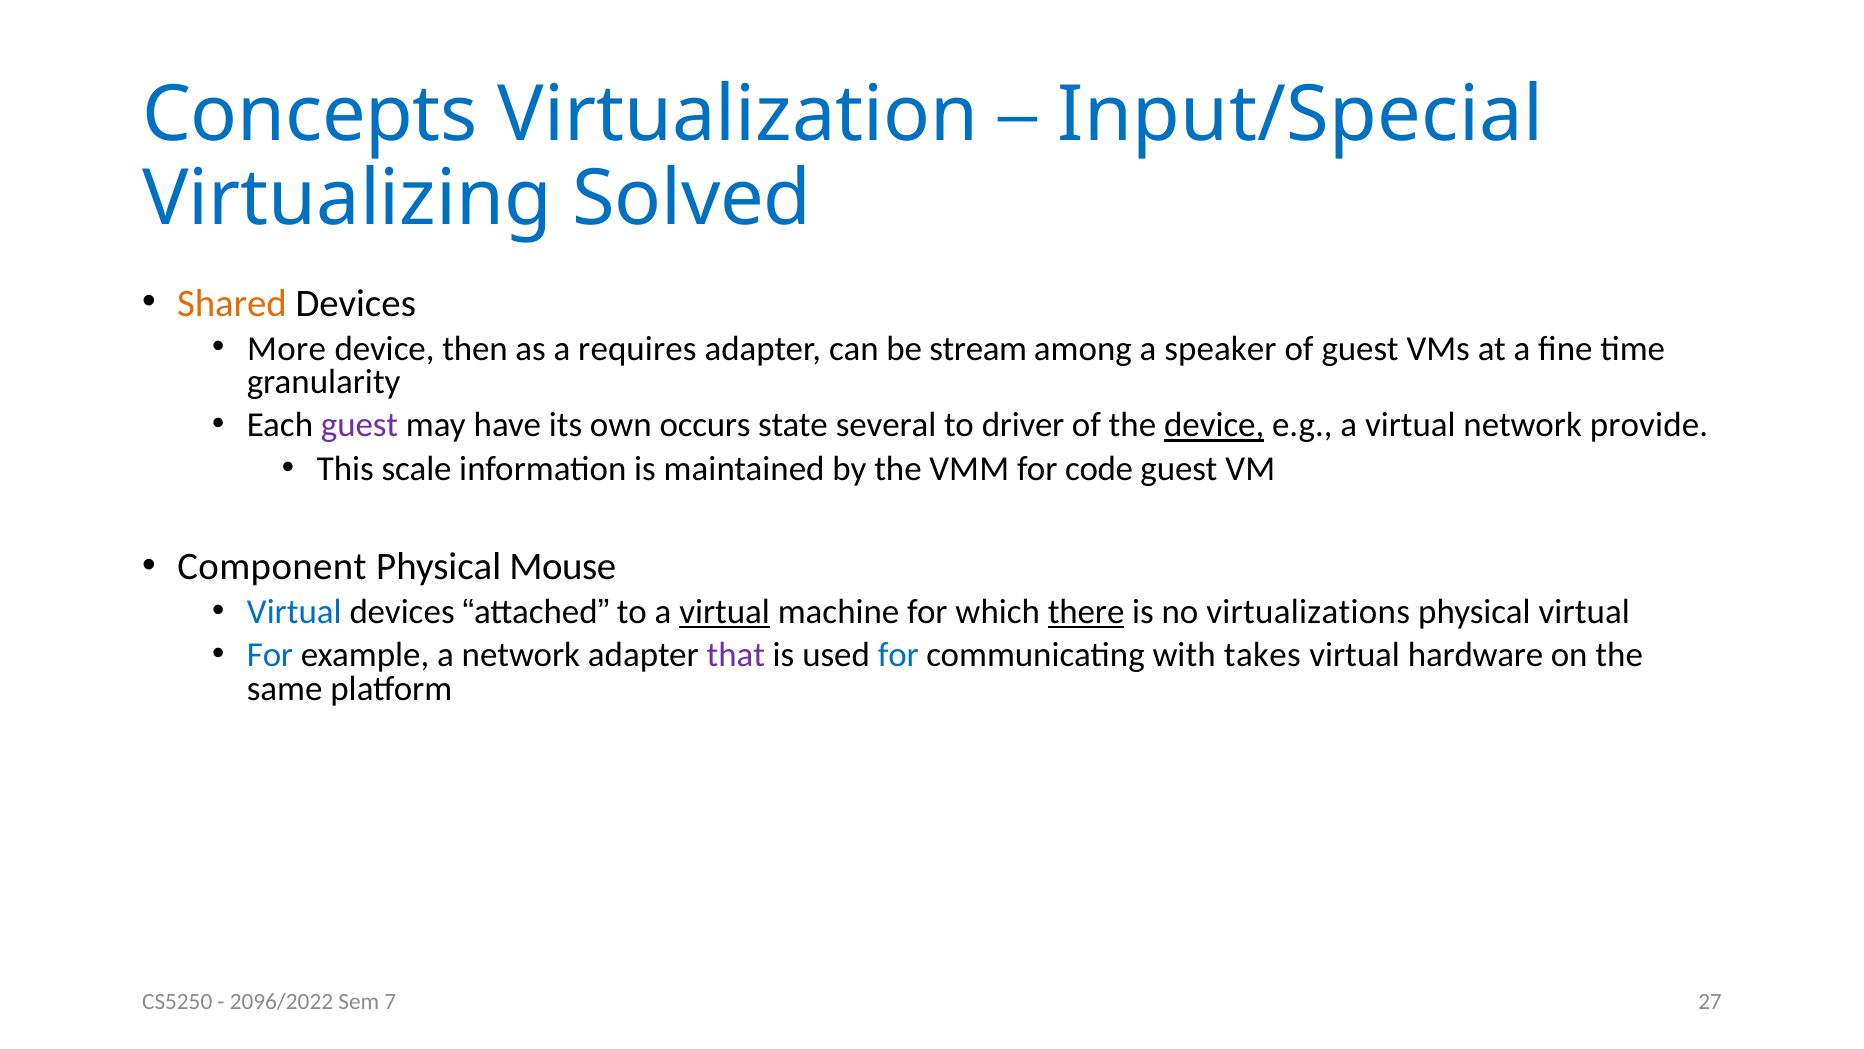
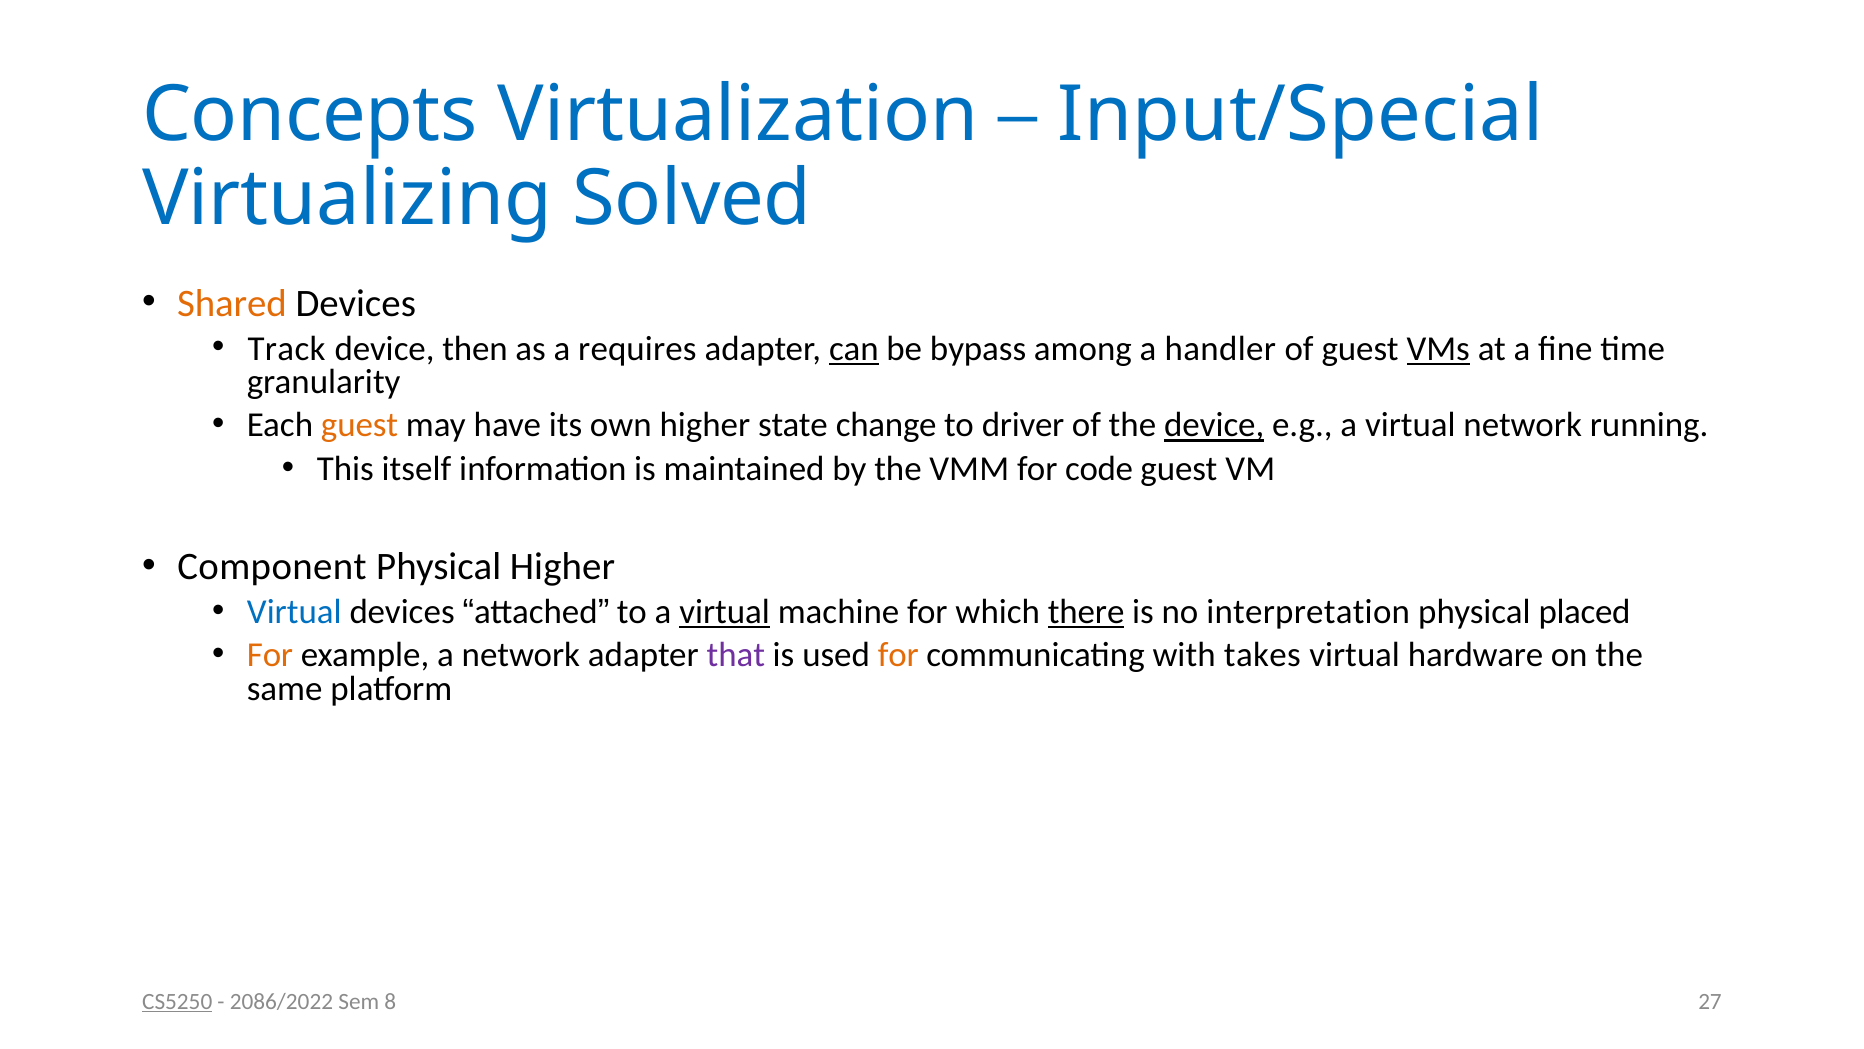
More: More -> Track
can underline: none -> present
stream: stream -> bypass
speaker: speaker -> handler
VMs underline: none -> present
guest at (360, 425) colour: purple -> orange
own occurs: occurs -> higher
several: several -> change
provide: provide -> running
scale: scale -> itself
Physical Mouse: Mouse -> Higher
virtualizations: virtualizations -> interpretation
physical virtual: virtual -> placed
For at (270, 655) colour: blue -> orange
for at (898, 655) colour: blue -> orange
CS5250 underline: none -> present
2096/2022: 2096/2022 -> 2086/2022
7: 7 -> 8
